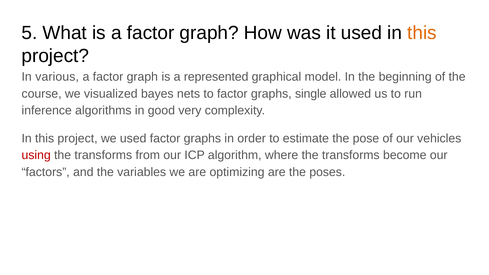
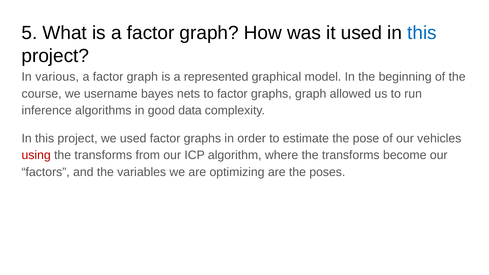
this at (422, 33) colour: orange -> blue
visualized: visualized -> username
graphs single: single -> graph
very: very -> data
